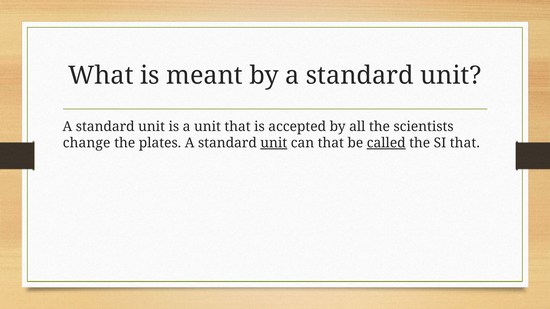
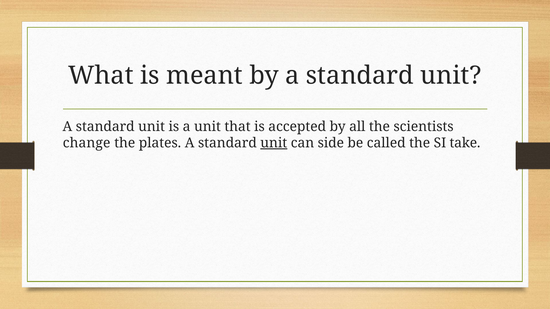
can that: that -> side
called underline: present -> none
SI that: that -> take
